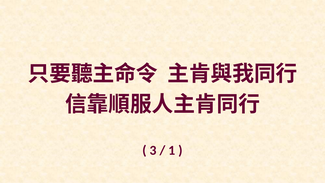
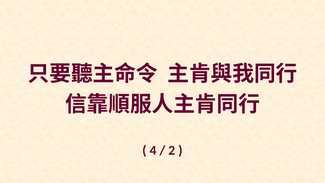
3: 3 -> 4
1: 1 -> 2
